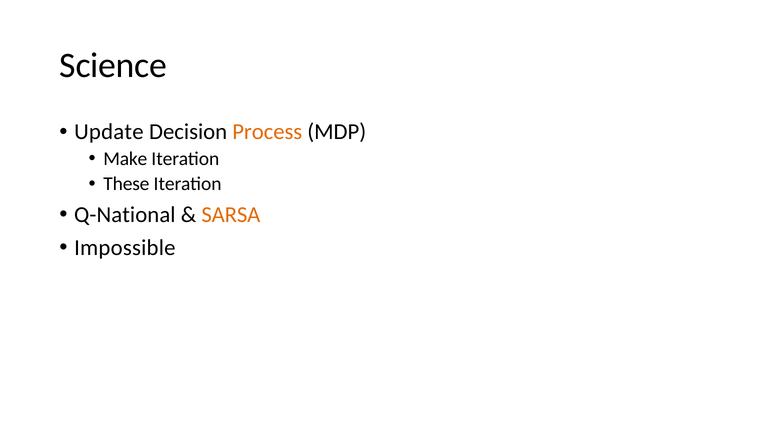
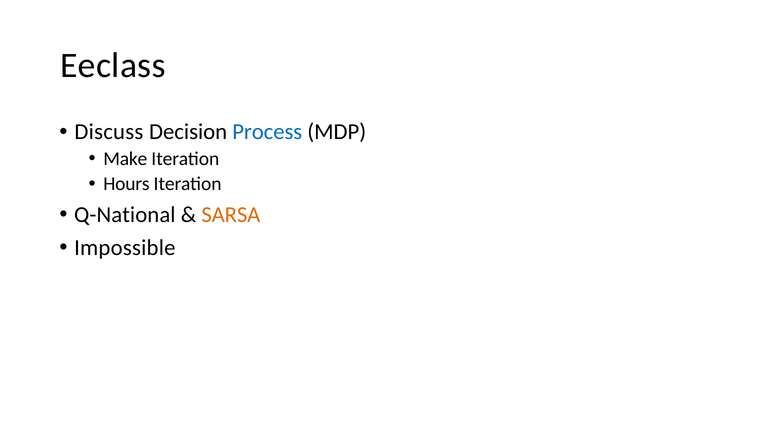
Science: Science -> Eeclass
Update: Update -> Discuss
Process colour: orange -> blue
These: These -> Hours
